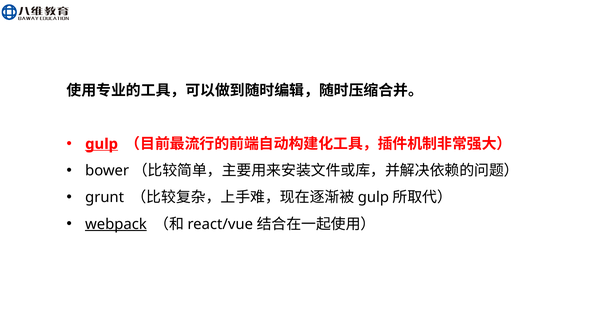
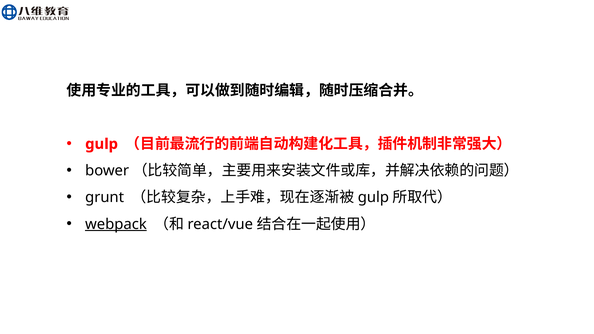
gulp underline: present -> none
